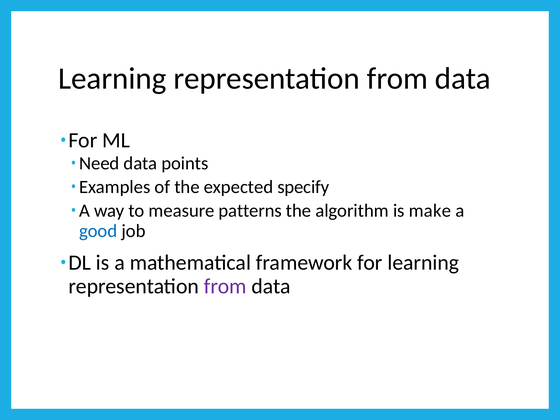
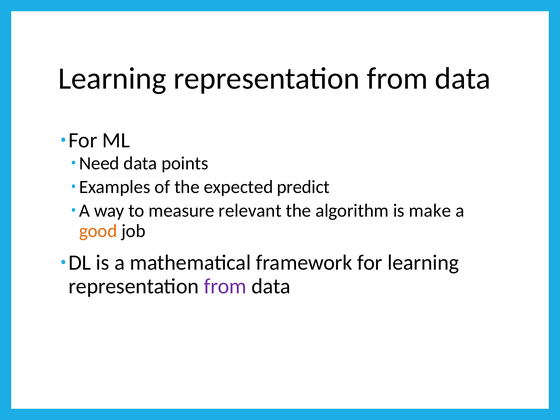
specify: specify -> predict
patterns: patterns -> relevant
good colour: blue -> orange
